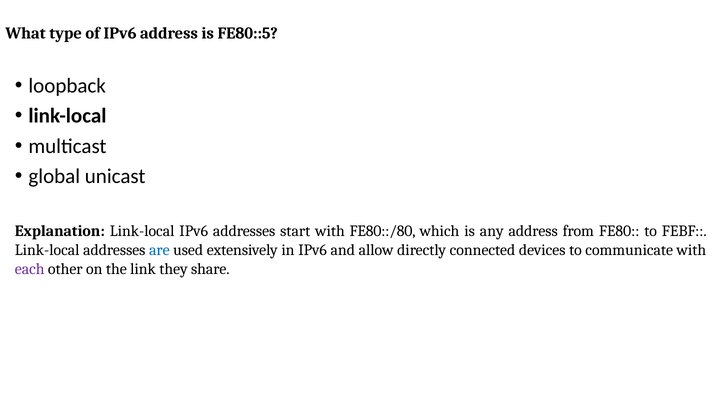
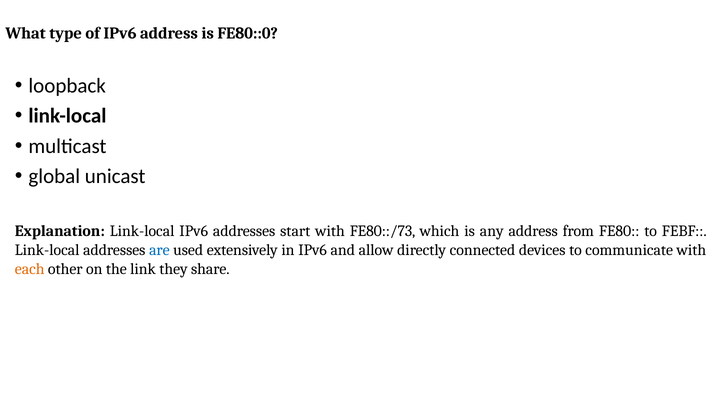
FE80::5: FE80::5 -> FE80::0
FE80::/80: FE80::/80 -> FE80::/73
each colour: purple -> orange
